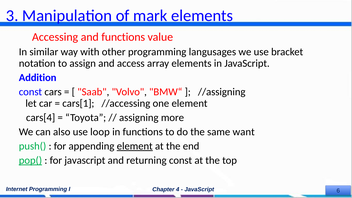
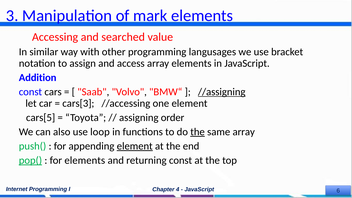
and functions: functions -> searched
//assigning underline: none -> present
cars[1: cars[1 -> cars[3
cars[4: cars[4 -> cars[5
more: more -> order
the at (198, 132) underline: none -> present
same want: want -> array
for javascript: javascript -> elements
